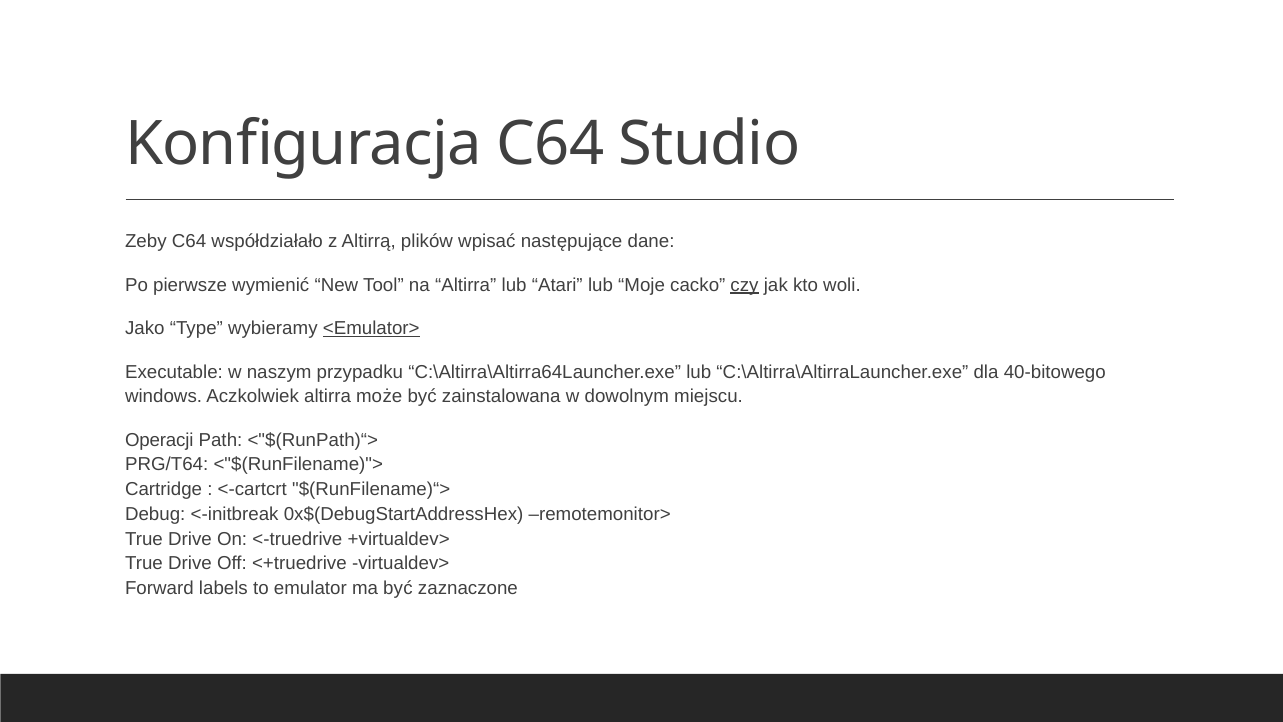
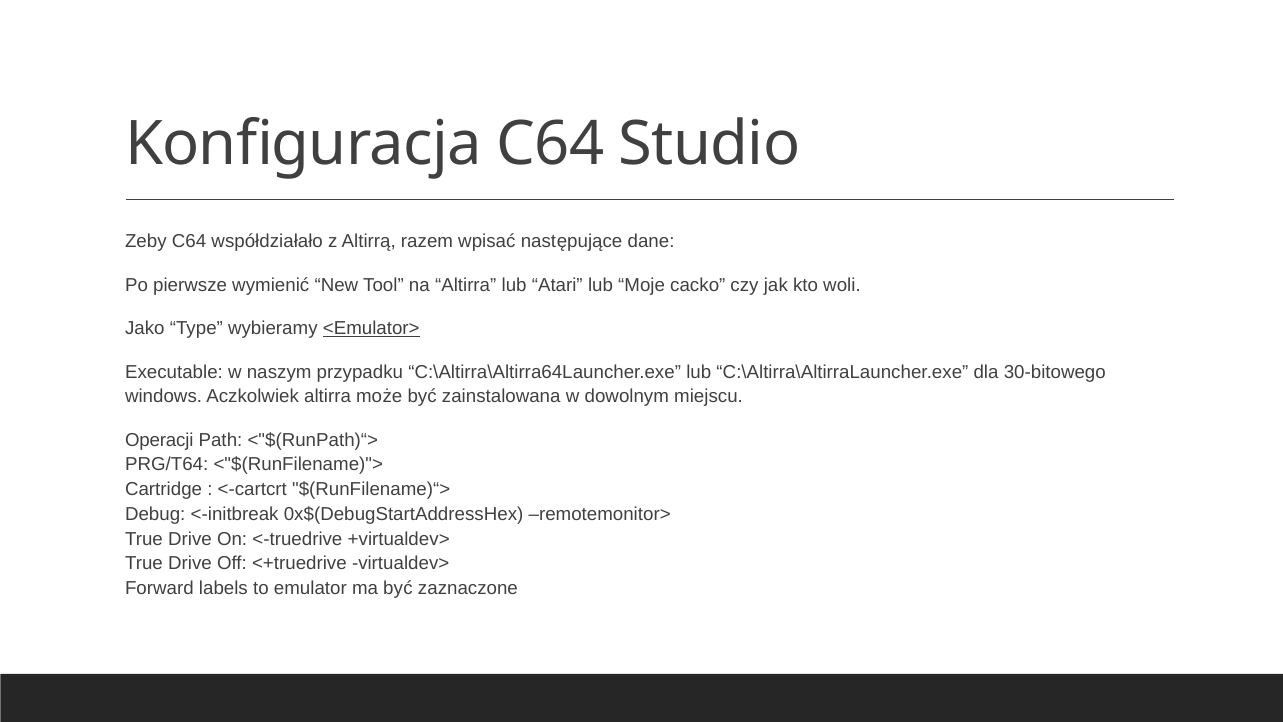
plików: plików -> razem
czy underline: present -> none
40-bitowego: 40-bitowego -> 30-bitowego
